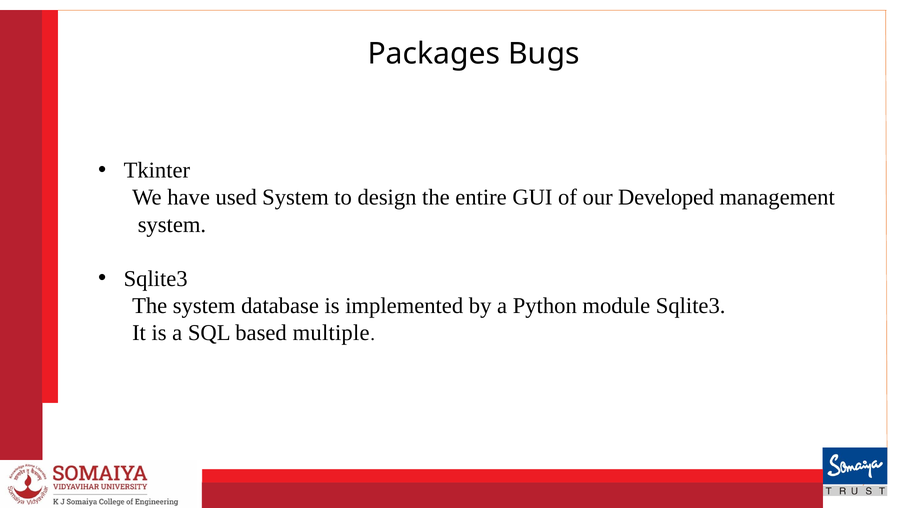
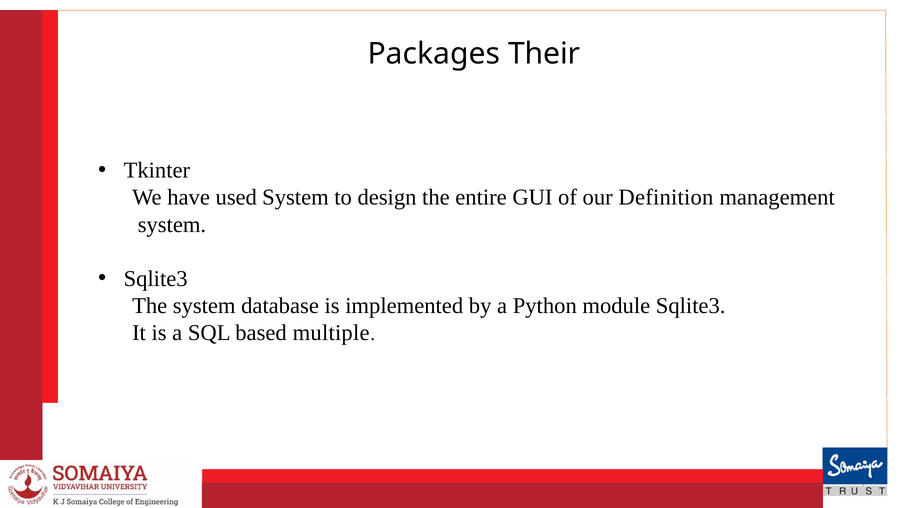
Bugs: Bugs -> Their
Developed: Developed -> Definition
